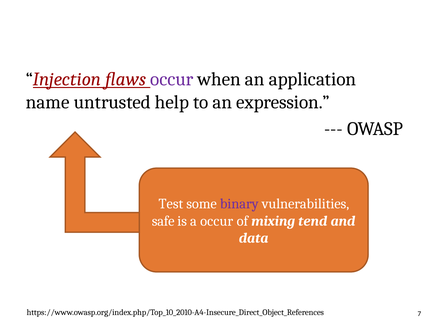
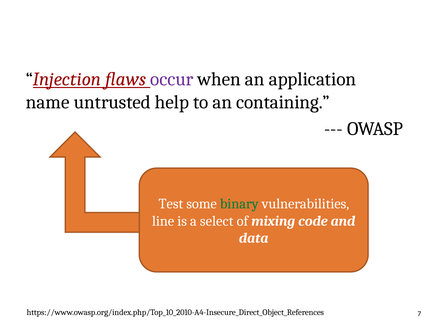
expression: expression -> containing
binary colour: purple -> green
safe: safe -> line
a occur: occur -> select
tend: tend -> code
